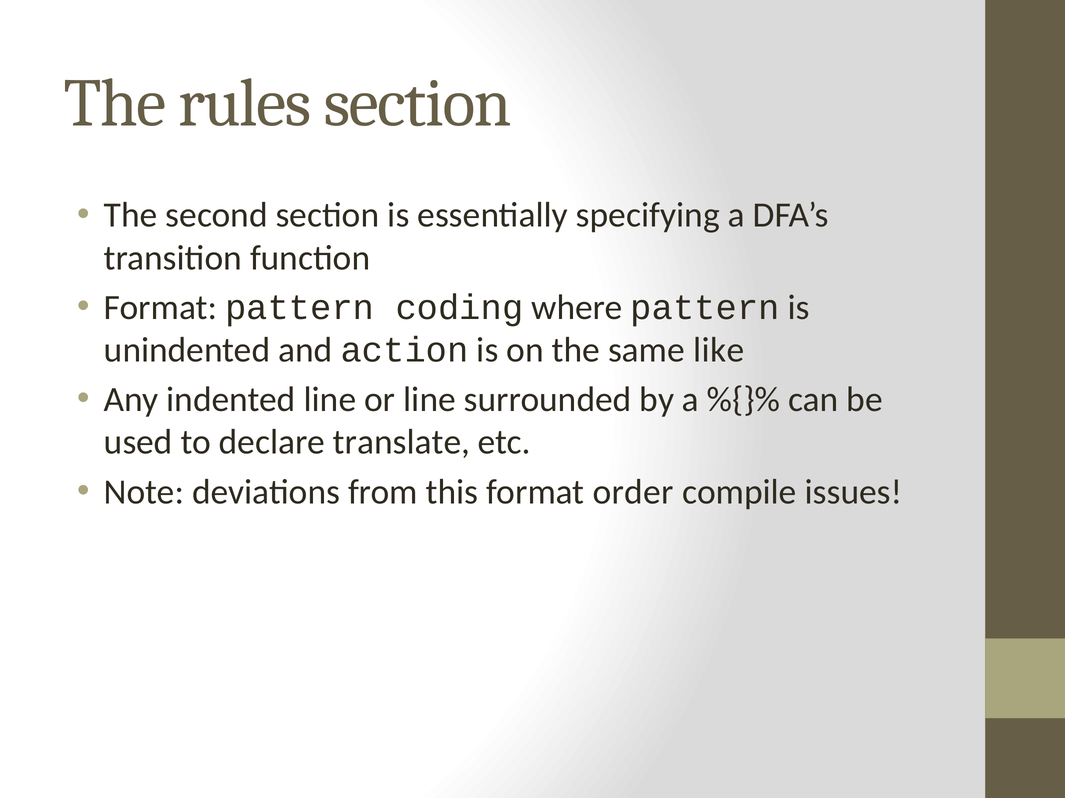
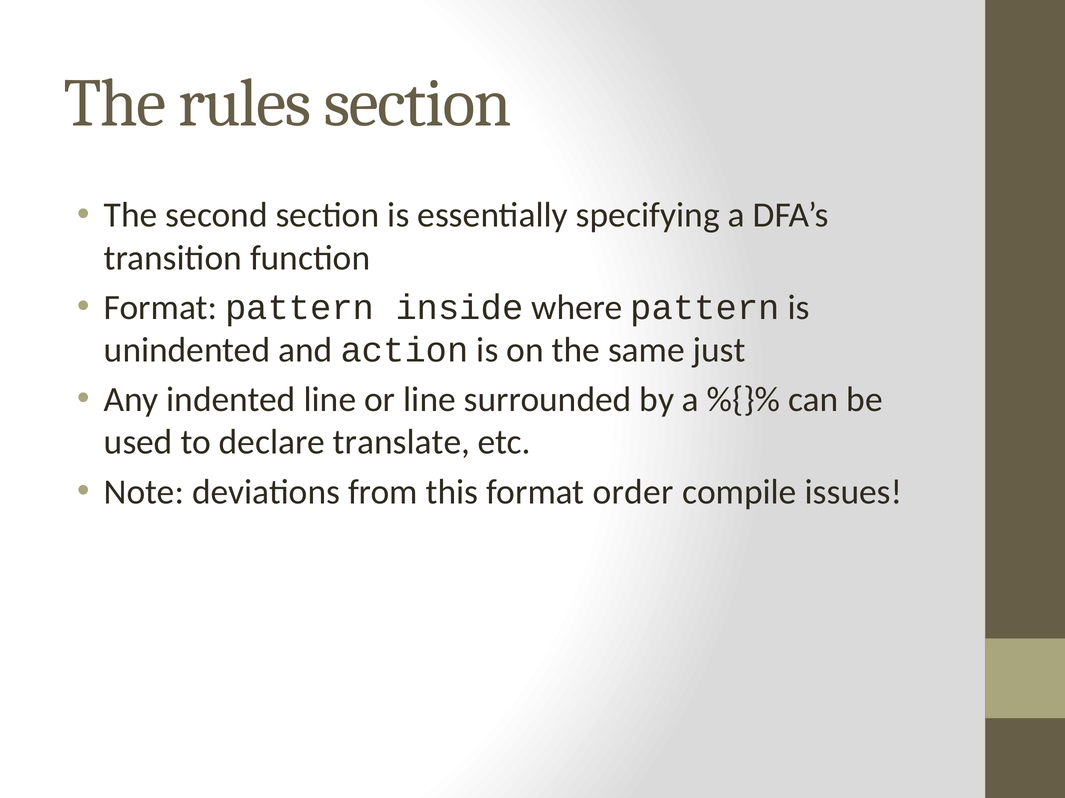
coding: coding -> inside
like: like -> just
